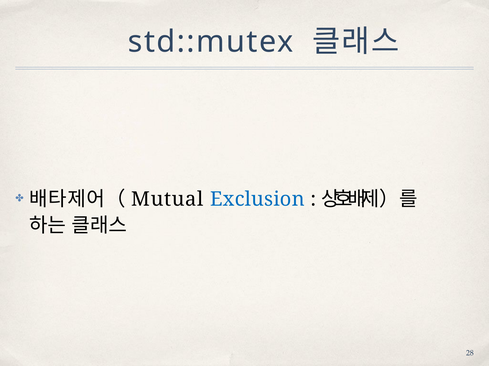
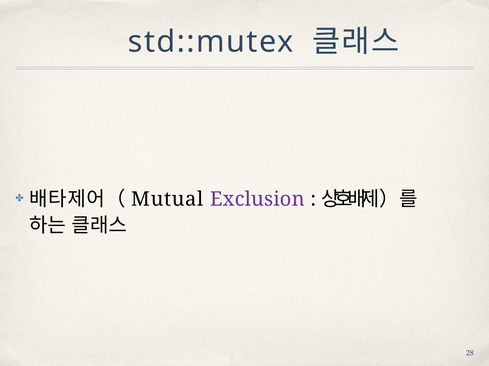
Exclusion colour: blue -> purple
